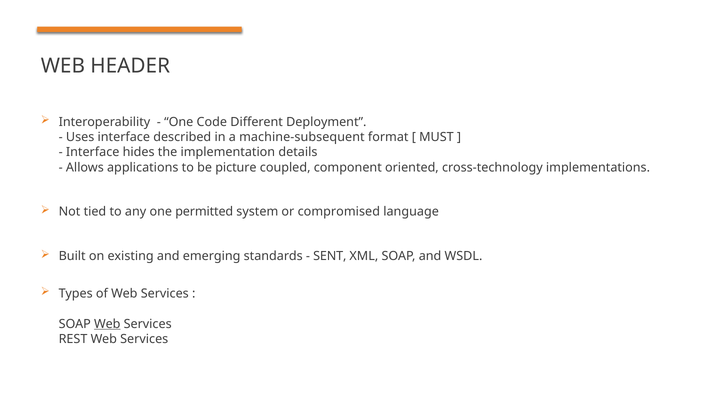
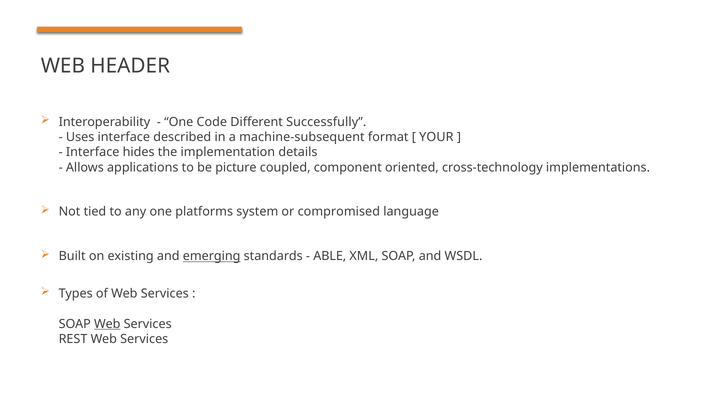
Deployment: Deployment -> Successfully
MUST: MUST -> YOUR
permitted: permitted -> platforms
emerging underline: none -> present
SENT: SENT -> ABLE
